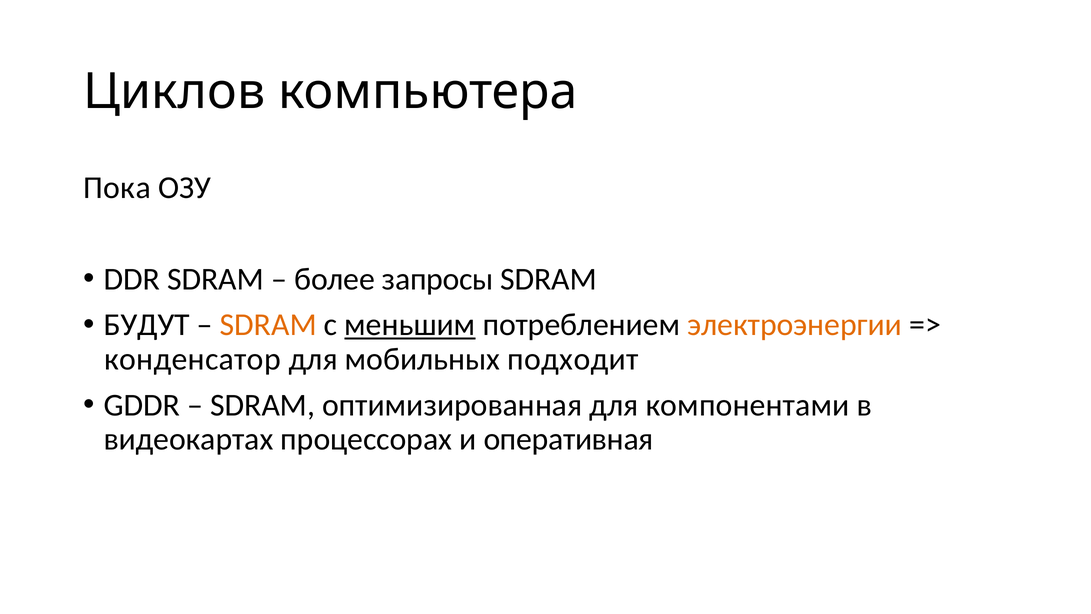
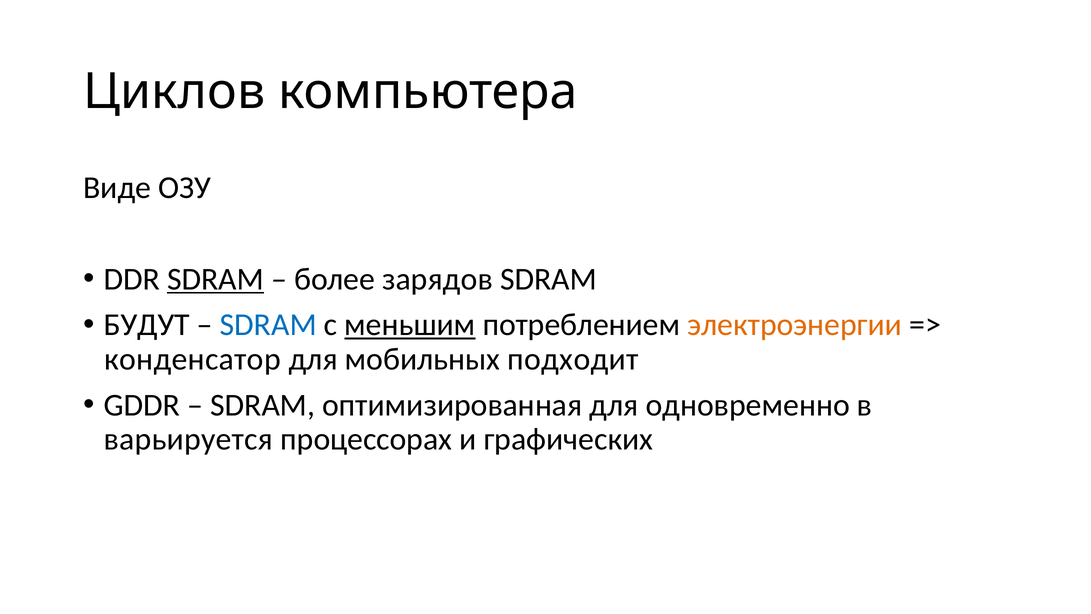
Пока: Пока -> Виде
SDRAM at (216, 279) underline: none -> present
запросы: запросы -> зарядов
SDRAM at (268, 325) colour: orange -> blue
компонентами: компонентами -> одновременно
видеокартах: видеокартах -> варьируется
оперативная: оперативная -> графических
